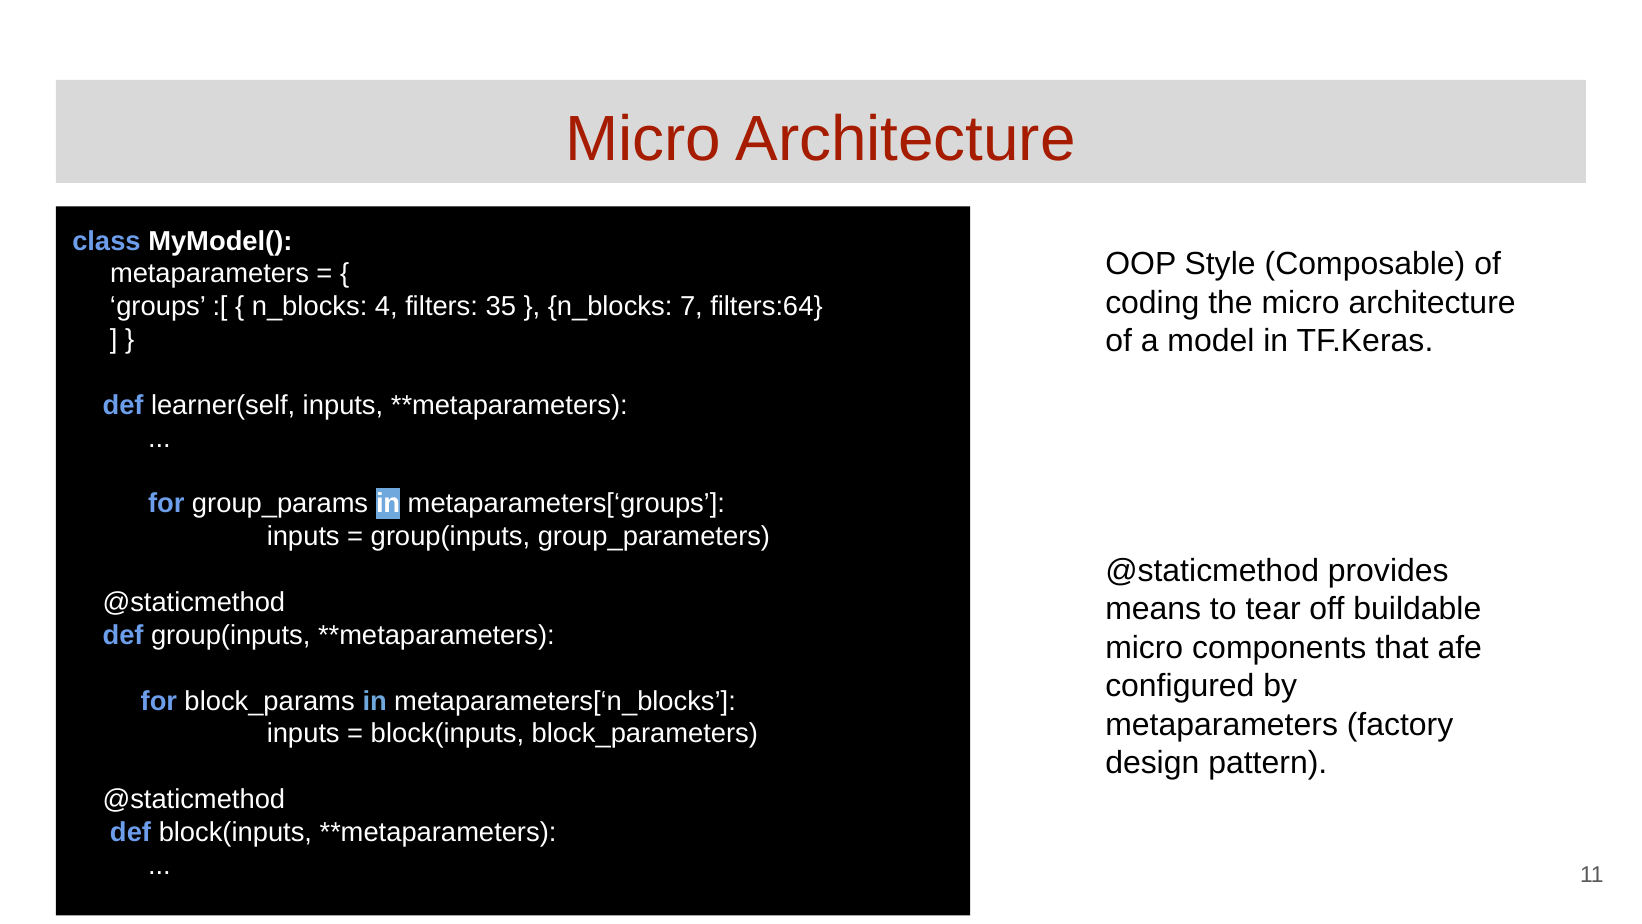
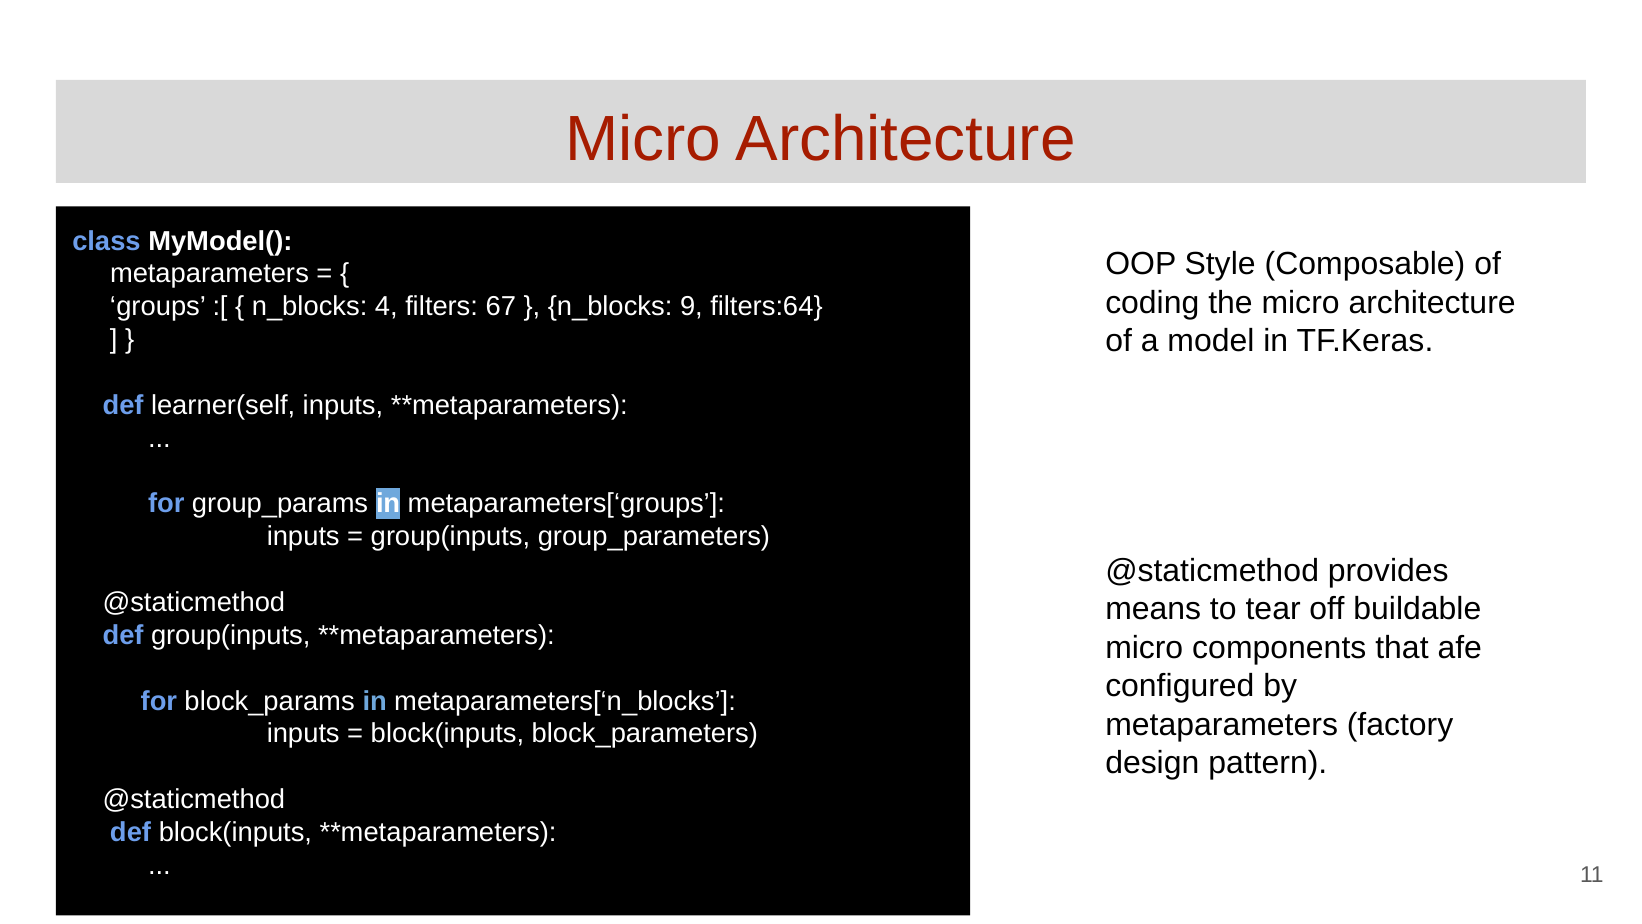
35: 35 -> 67
7: 7 -> 9
